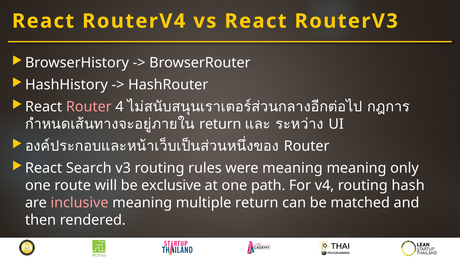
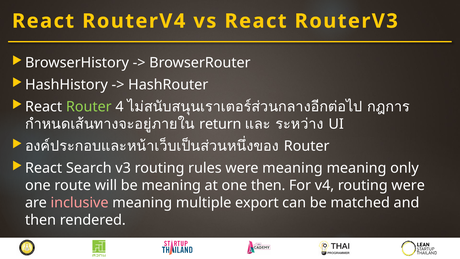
Router at (89, 107) colour: pink -> light green
be exclusive: exclusive -> meaning
one path: path -> then
routing hash: hash -> were
multiple return: return -> export
